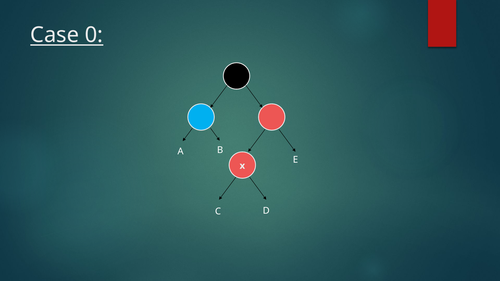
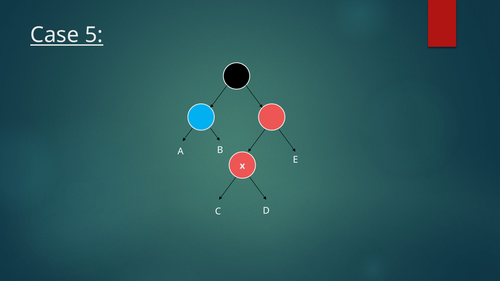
0: 0 -> 5
